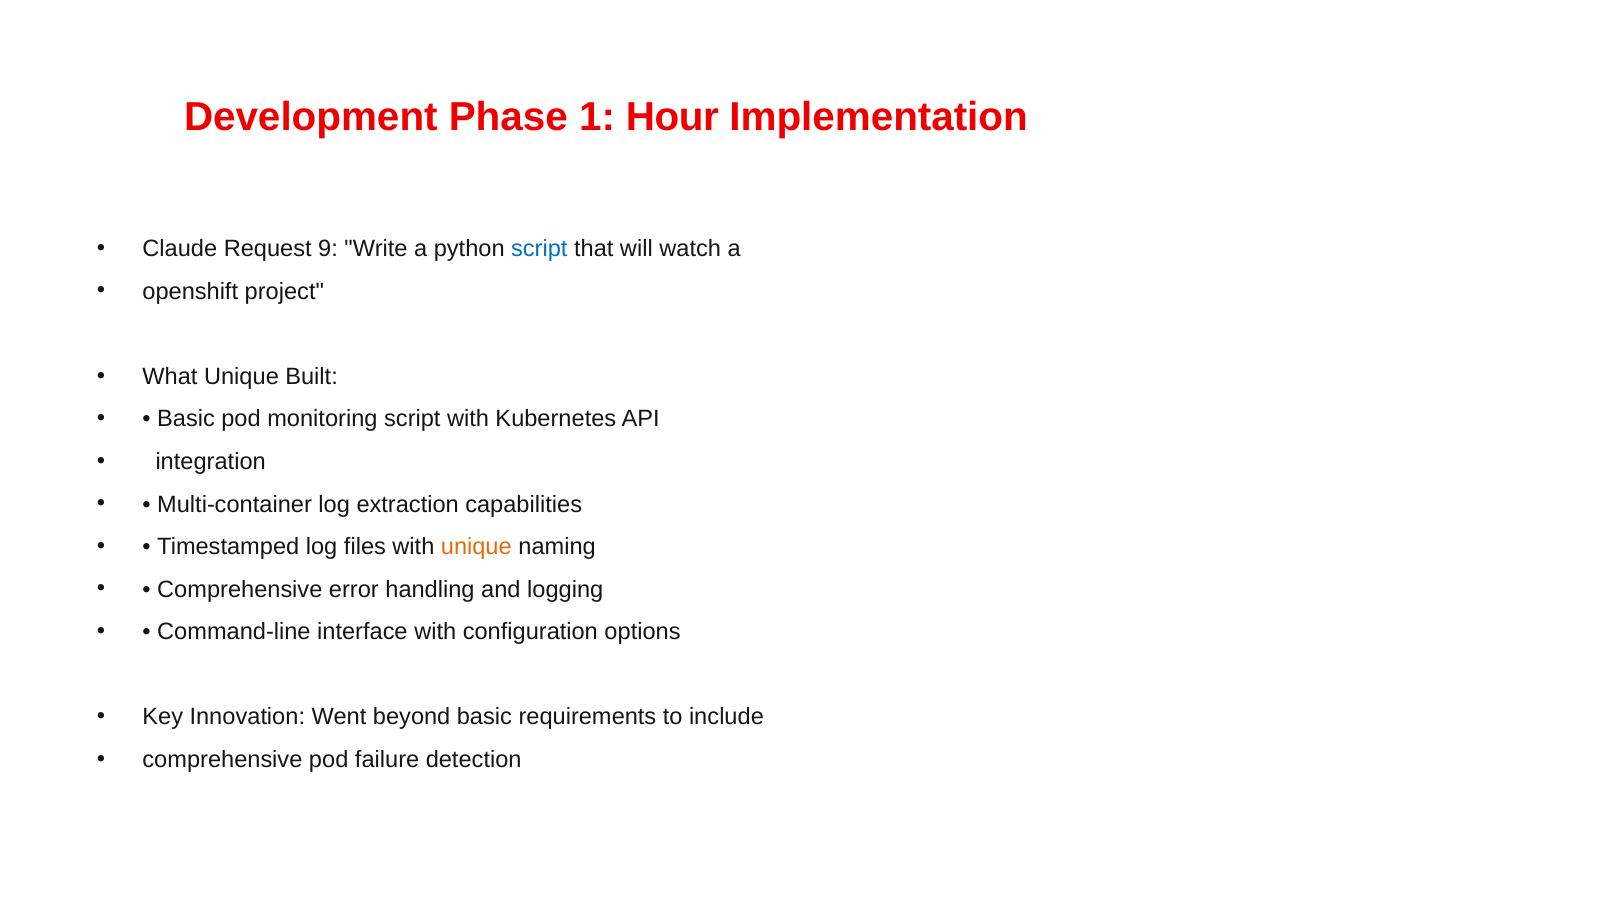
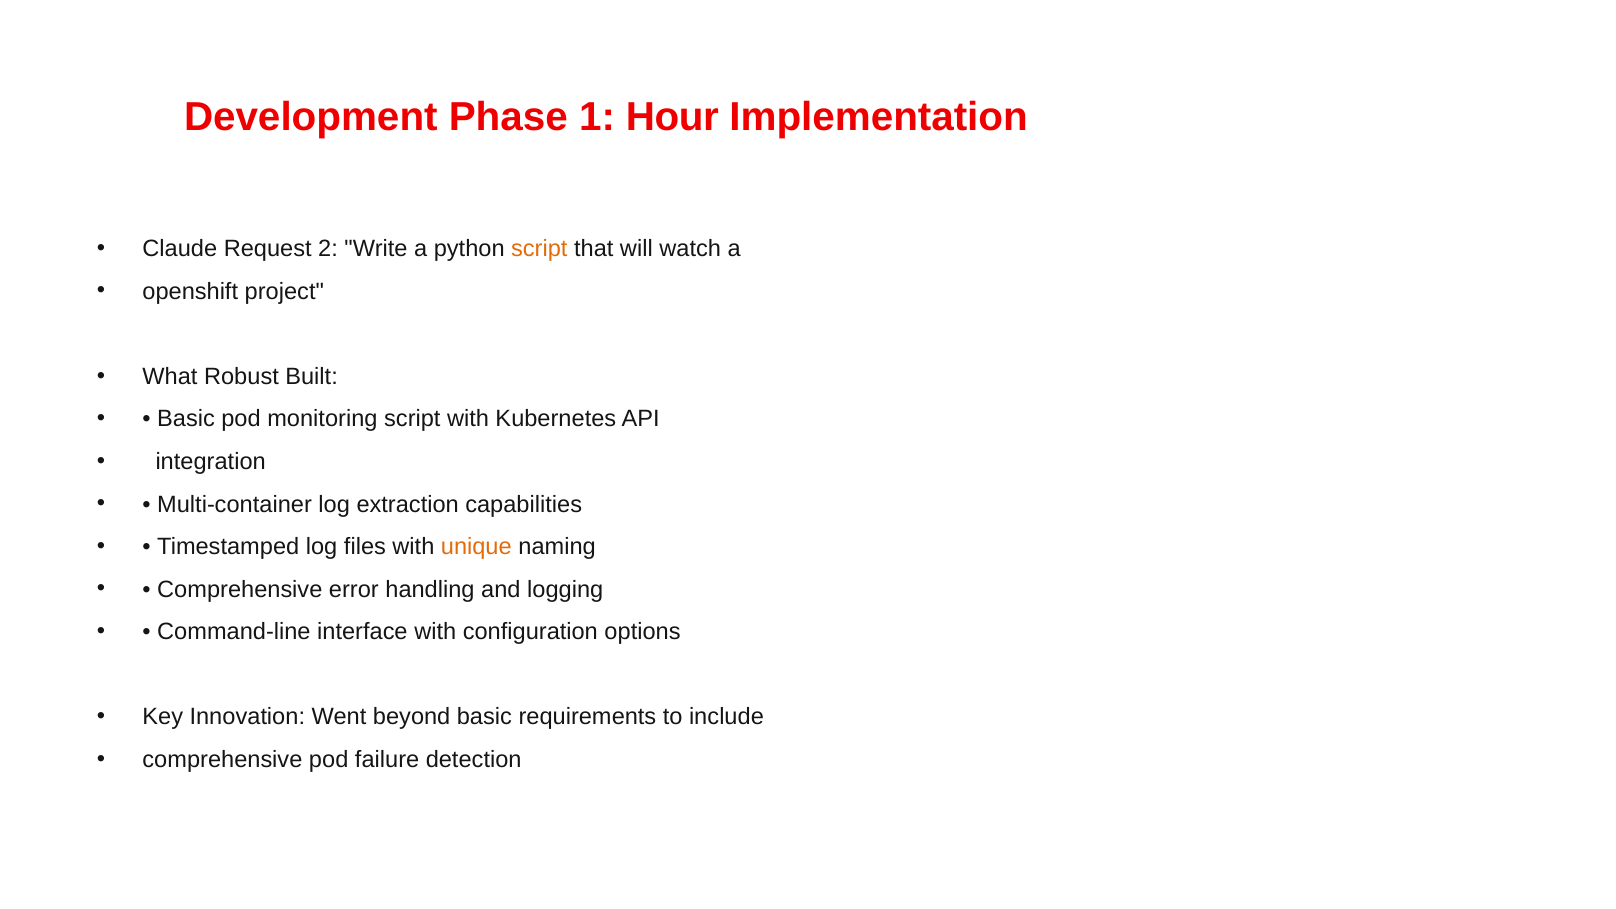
9: 9 -> 2
script at (539, 249) colour: blue -> orange
What Unique: Unique -> Robust
